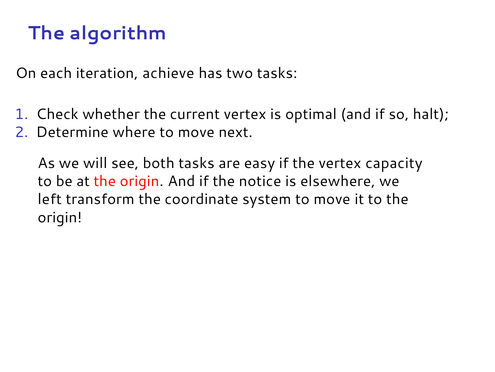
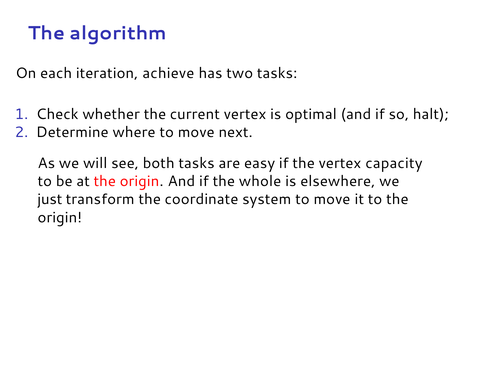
notice: notice -> whole
left: left -> just
